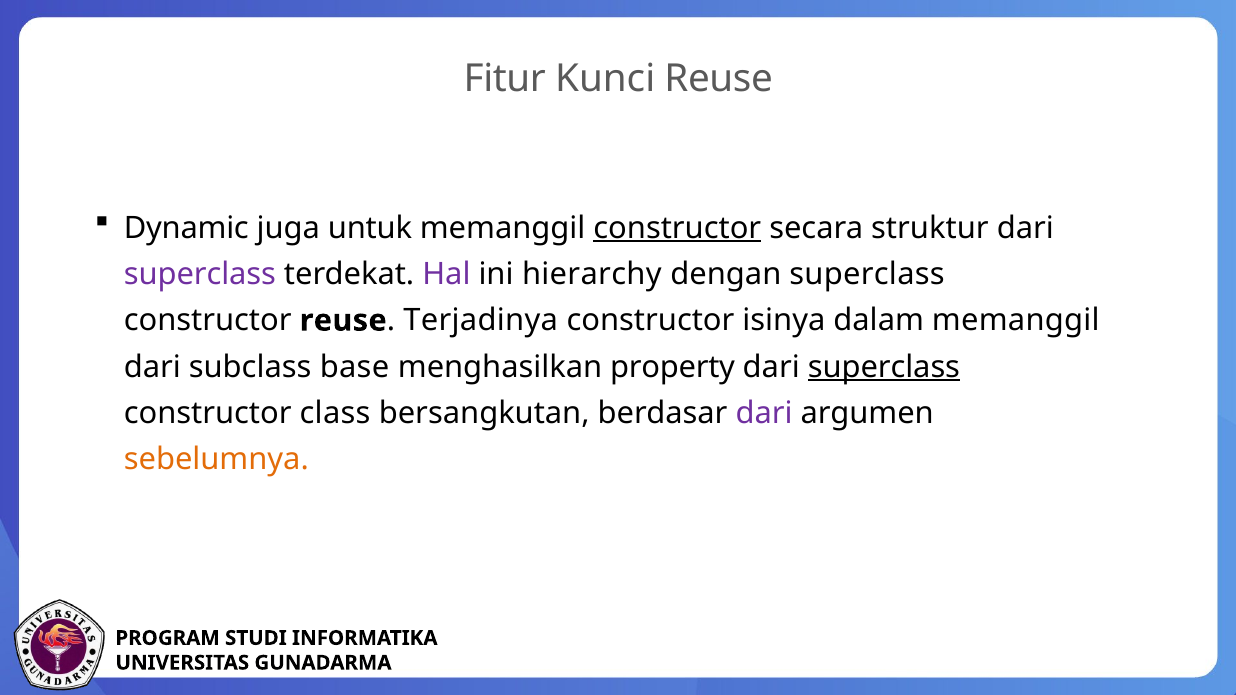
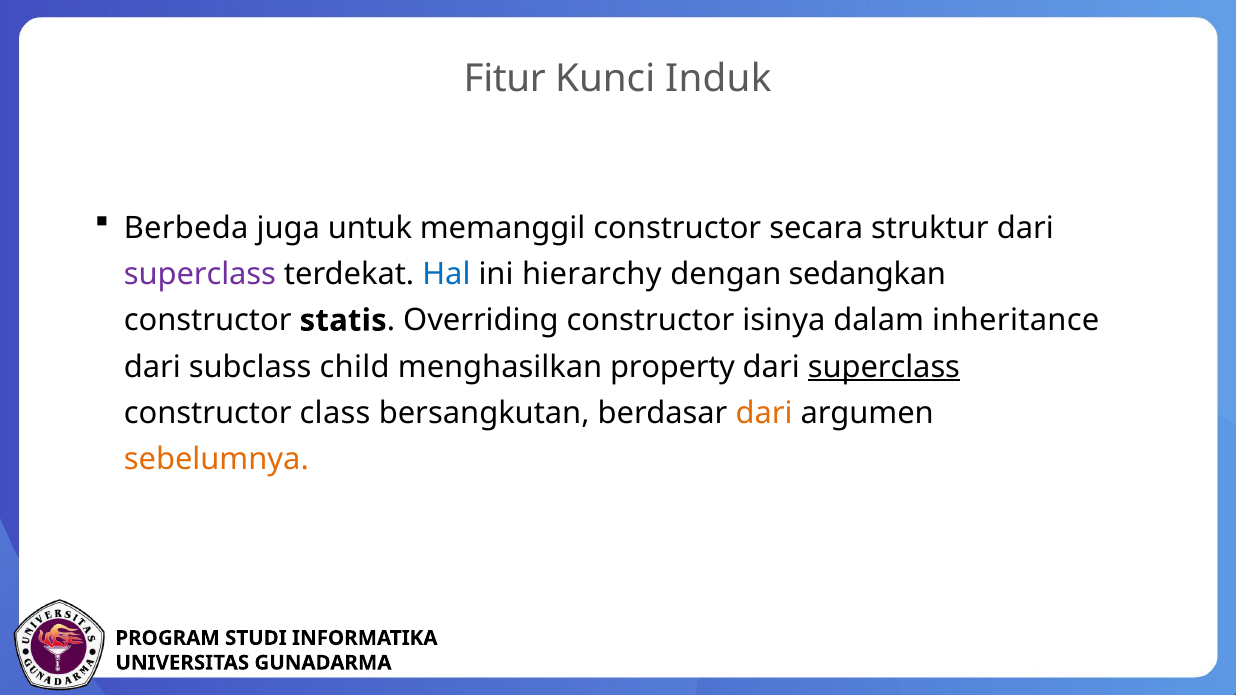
Kunci Reuse: Reuse -> Induk
Dynamic: Dynamic -> Berbeda
constructor at (677, 228) underline: present -> none
Hal colour: purple -> blue
dengan superclass: superclass -> sedangkan
constructor reuse: reuse -> statis
Terjadinya: Terjadinya -> Overriding
dalam memanggil: memanggil -> inheritance
base: base -> child
dari at (764, 413) colour: purple -> orange
